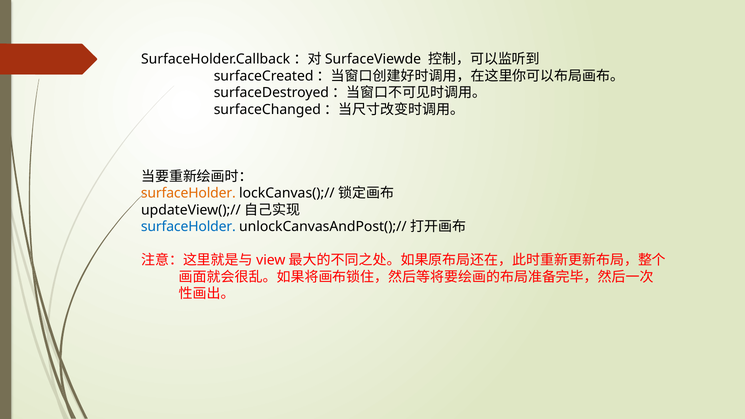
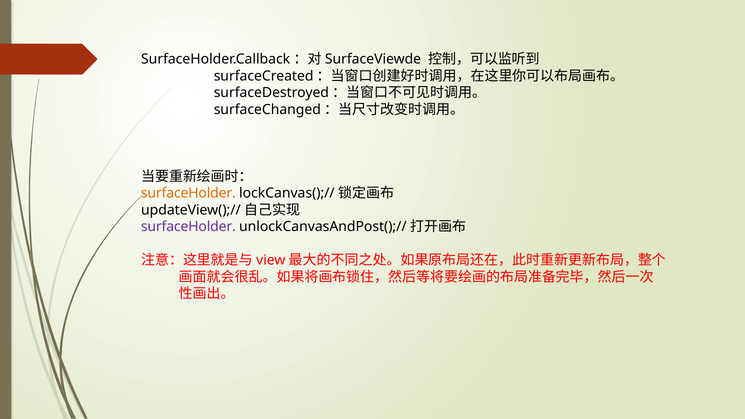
surfaceHolder at (188, 227) colour: blue -> purple
